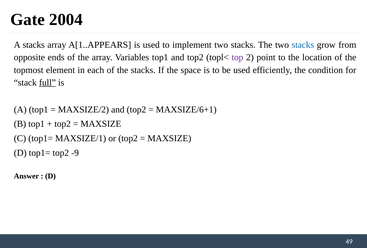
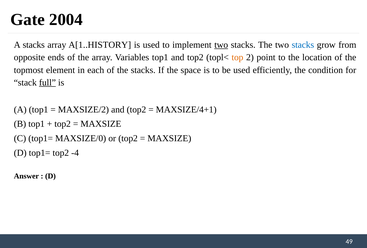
A[1..APPEARS: A[1..APPEARS -> A[1..HISTORY
two at (221, 45) underline: none -> present
top colour: purple -> orange
MAXSIZE/6+1: MAXSIZE/6+1 -> MAXSIZE/4+1
MAXSIZE/1: MAXSIZE/1 -> MAXSIZE/0
-9: -9 -> -4
